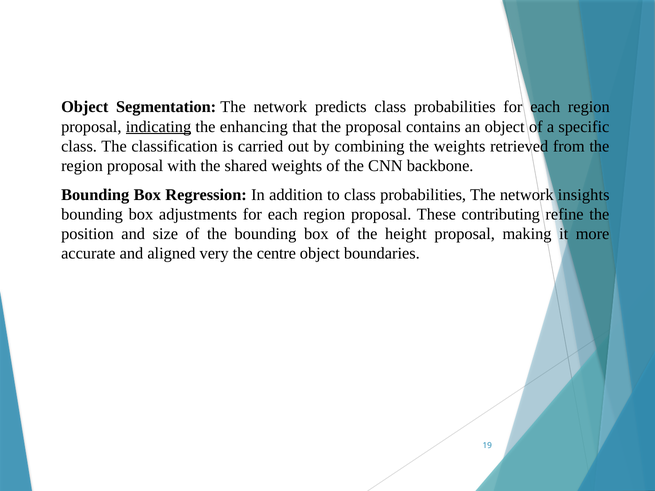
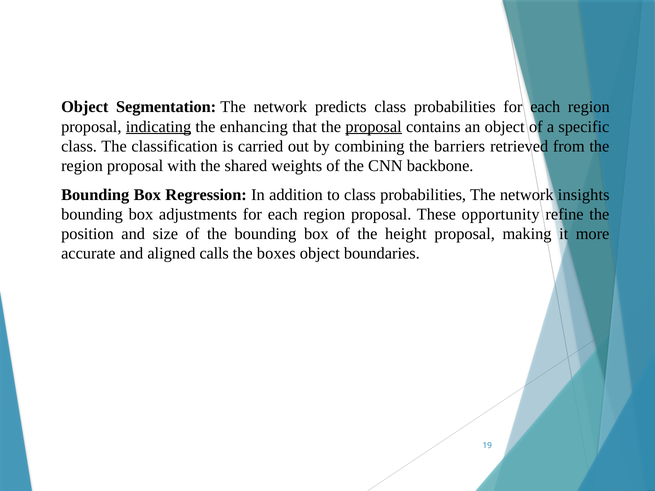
proposal at (374, 127) underline: none -> present
the weights: weights -> barriers
contributing: contributing -> opportunity
very: very -> calls
centre: centre -> boxes
